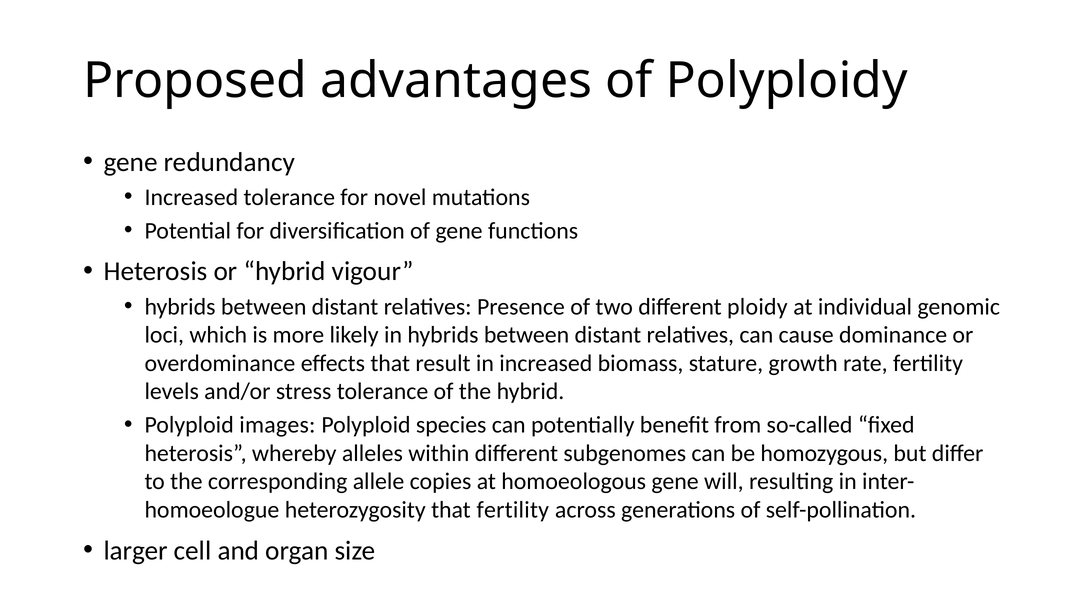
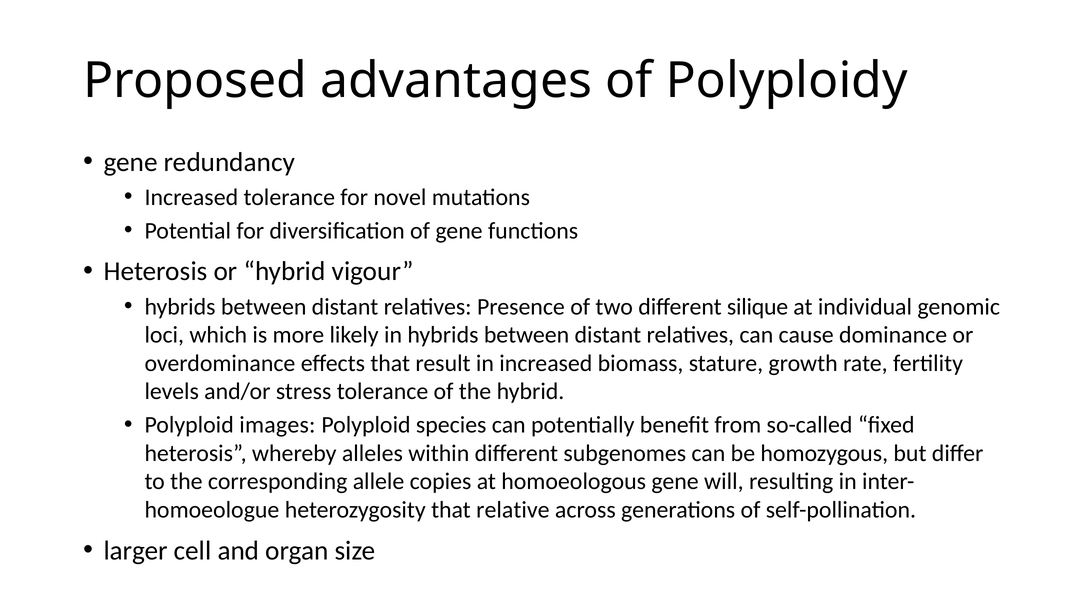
ploidy: ploidy -> silique
that fertility: fertility -> relative
